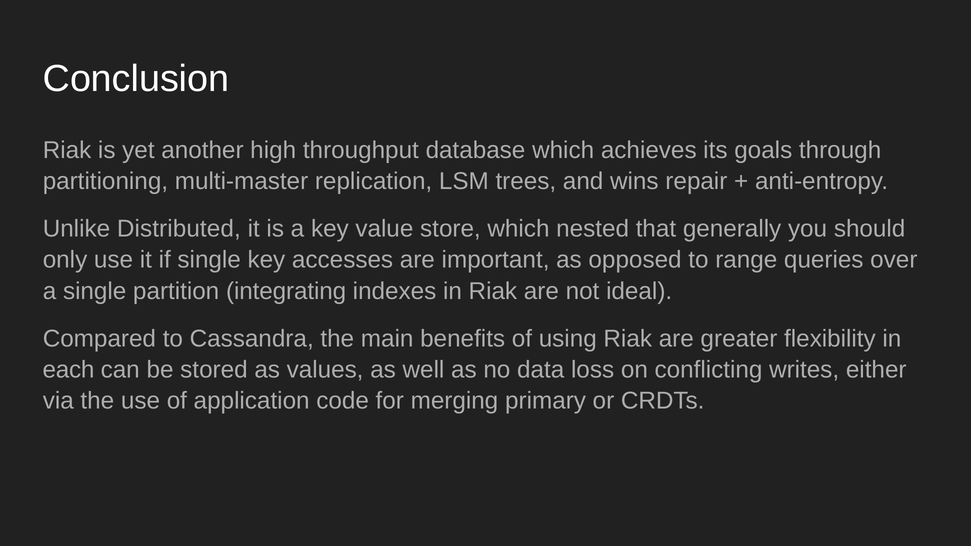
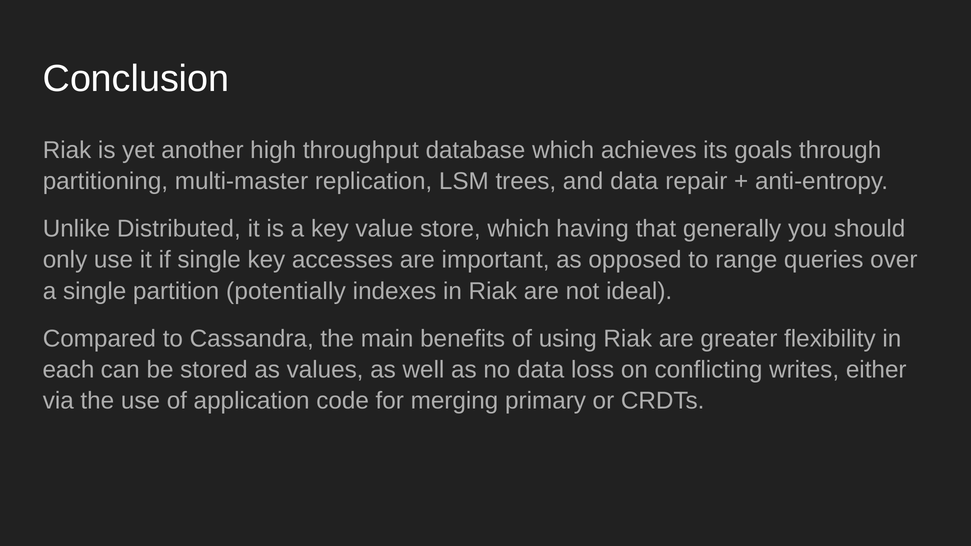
and wins: wins -> data
nested: nested -> having
integrating: integrating -> potentially
